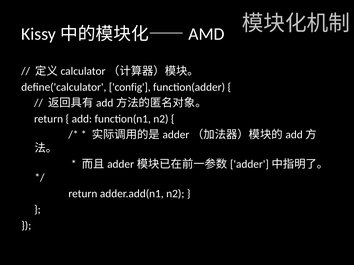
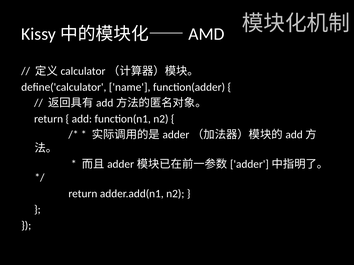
config: config -> name
